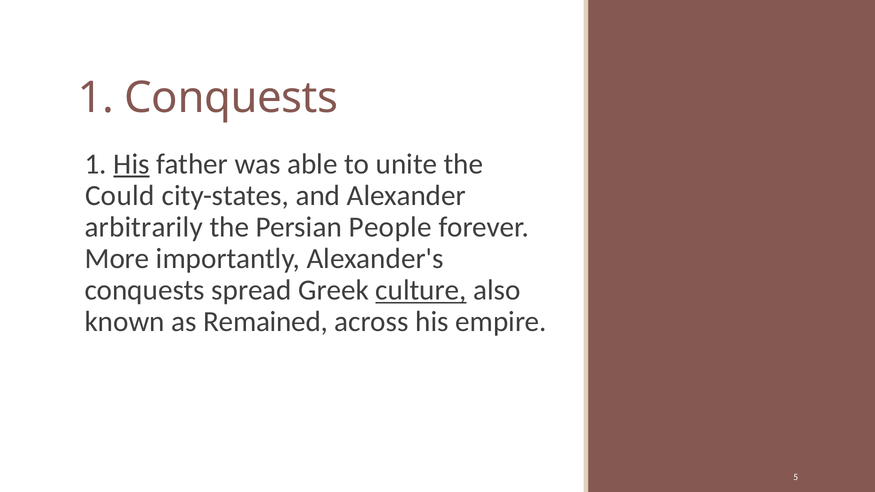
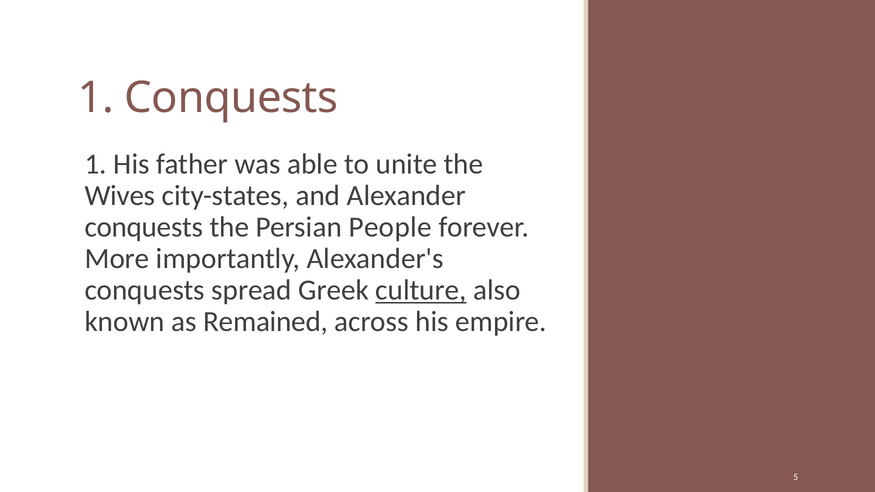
His at (132, 164) underline: present -> none
Could: Could -> Wives
arbitrarily at (144, 227): arbitrarily -> conquests
